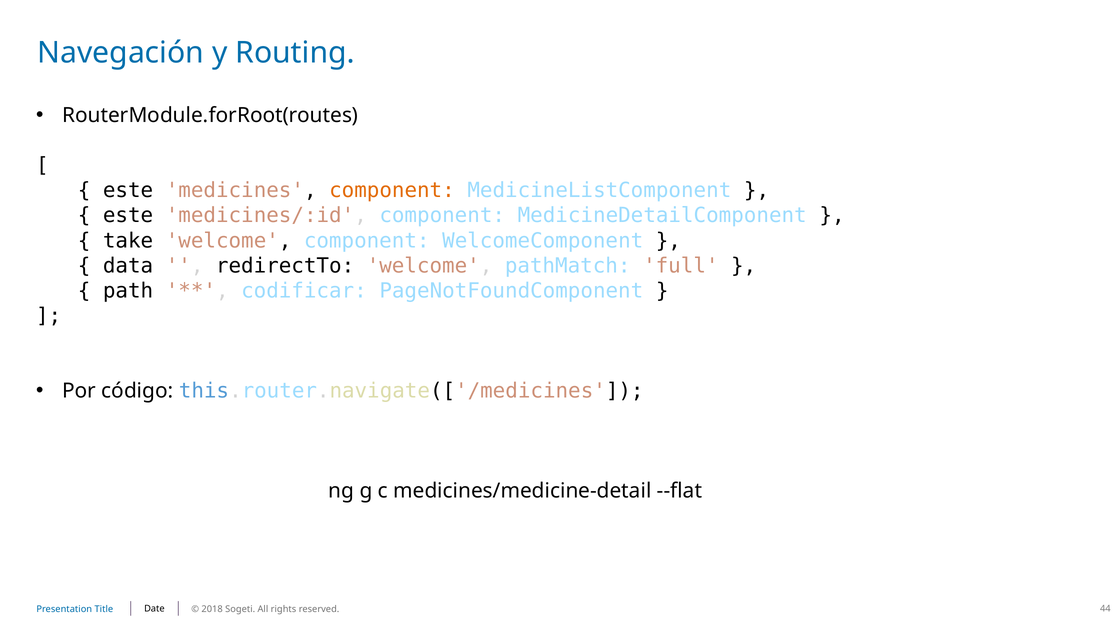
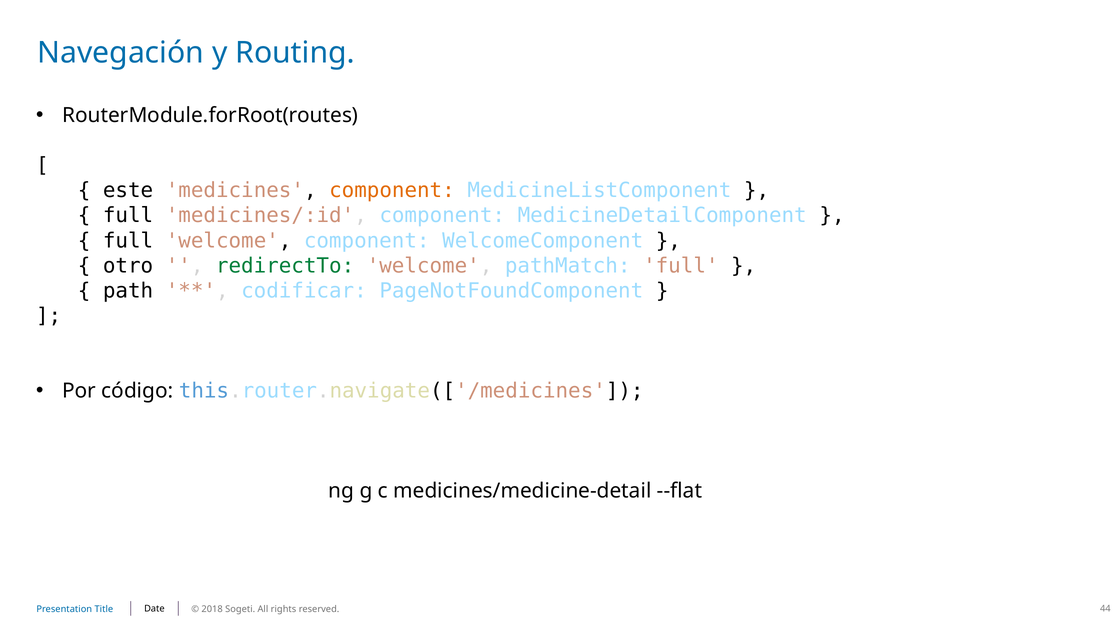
este at (128, 216): este -> full
take at (128, 241): take -> full
data: data -> otro
redirectTo colour: black -> green
